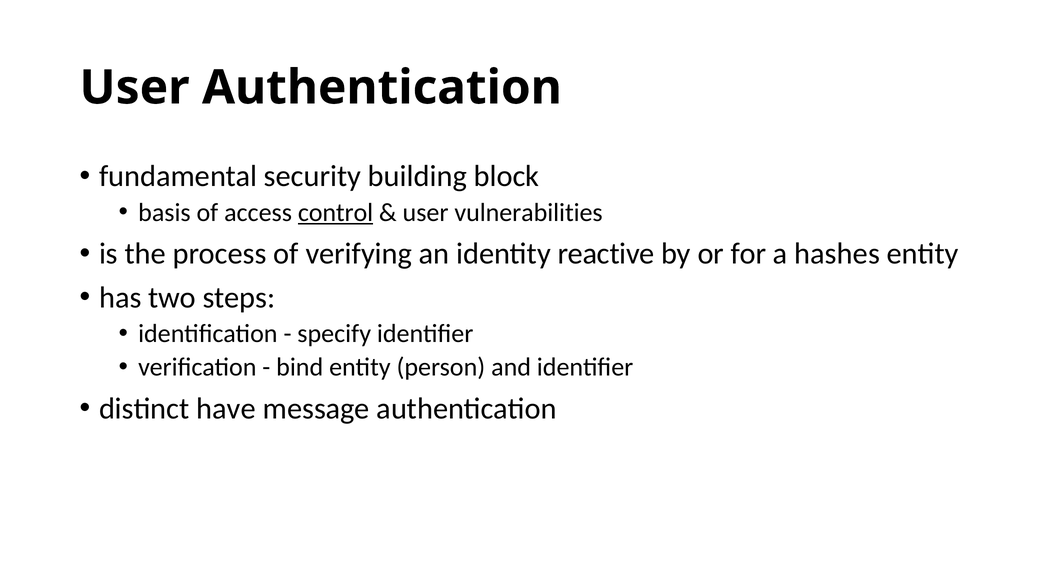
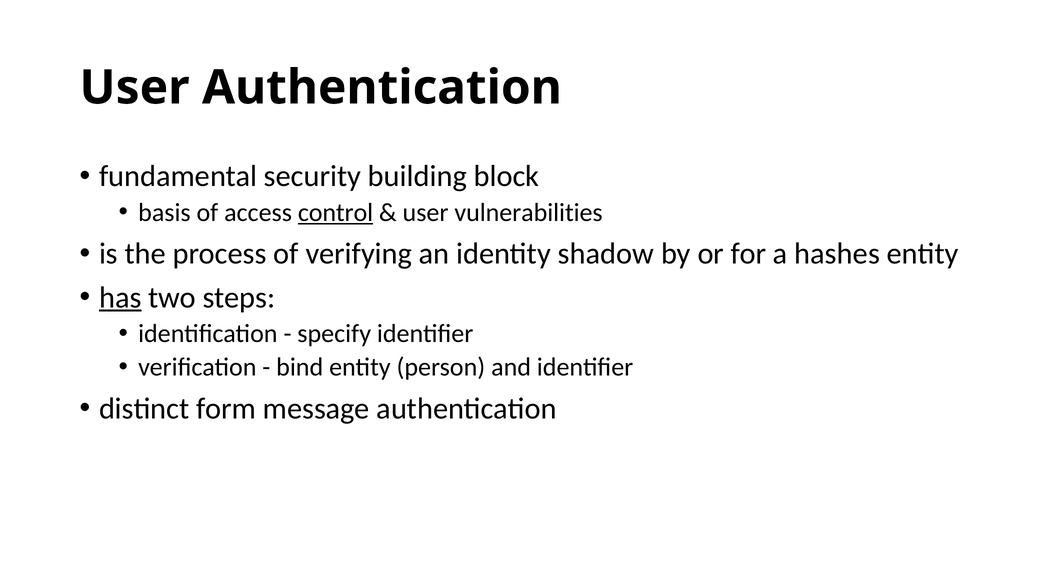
reactive: reactive -> shadow
has underline: none -> present
have: have -> form
